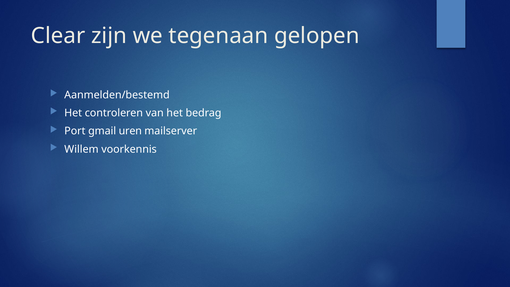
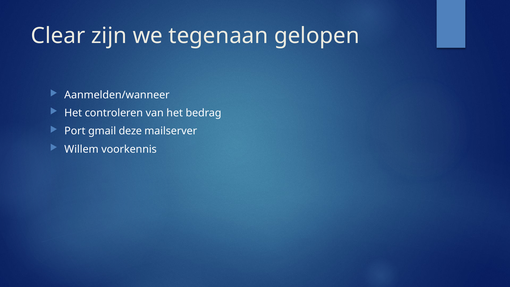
Aanmelden/bestemd: Aanmelden/bestemd -> Aanmelden/wanneer
uren: uren -> deze
